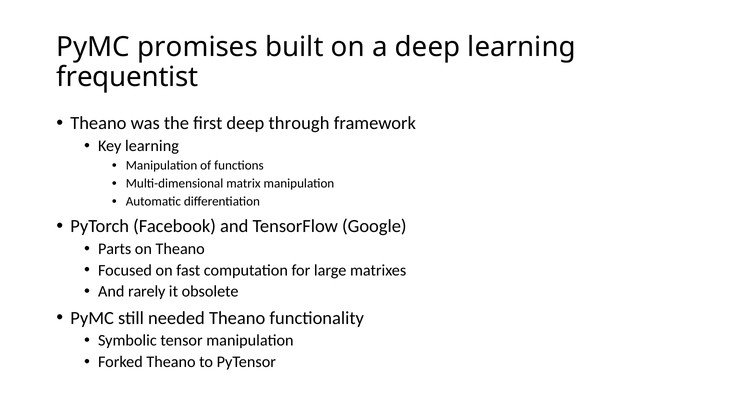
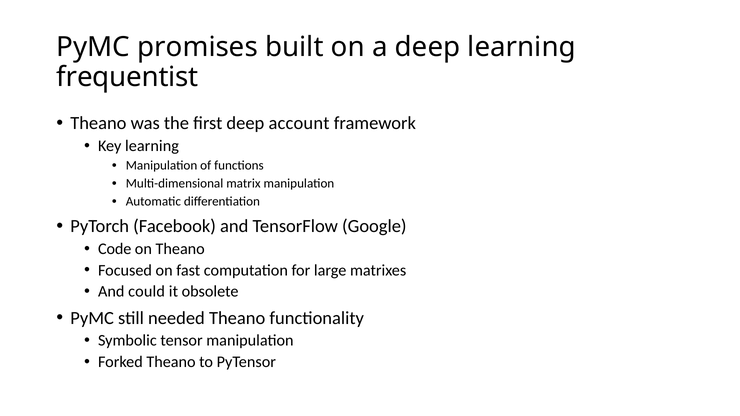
through: through -> account
Parts: Parts -> Code
rarely: rarely -> could
